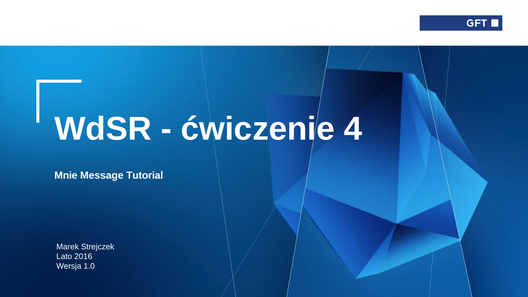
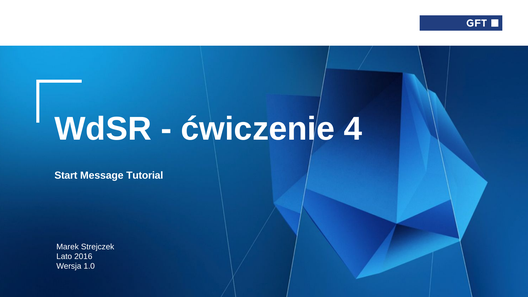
Mnie: Mnie -> Start
